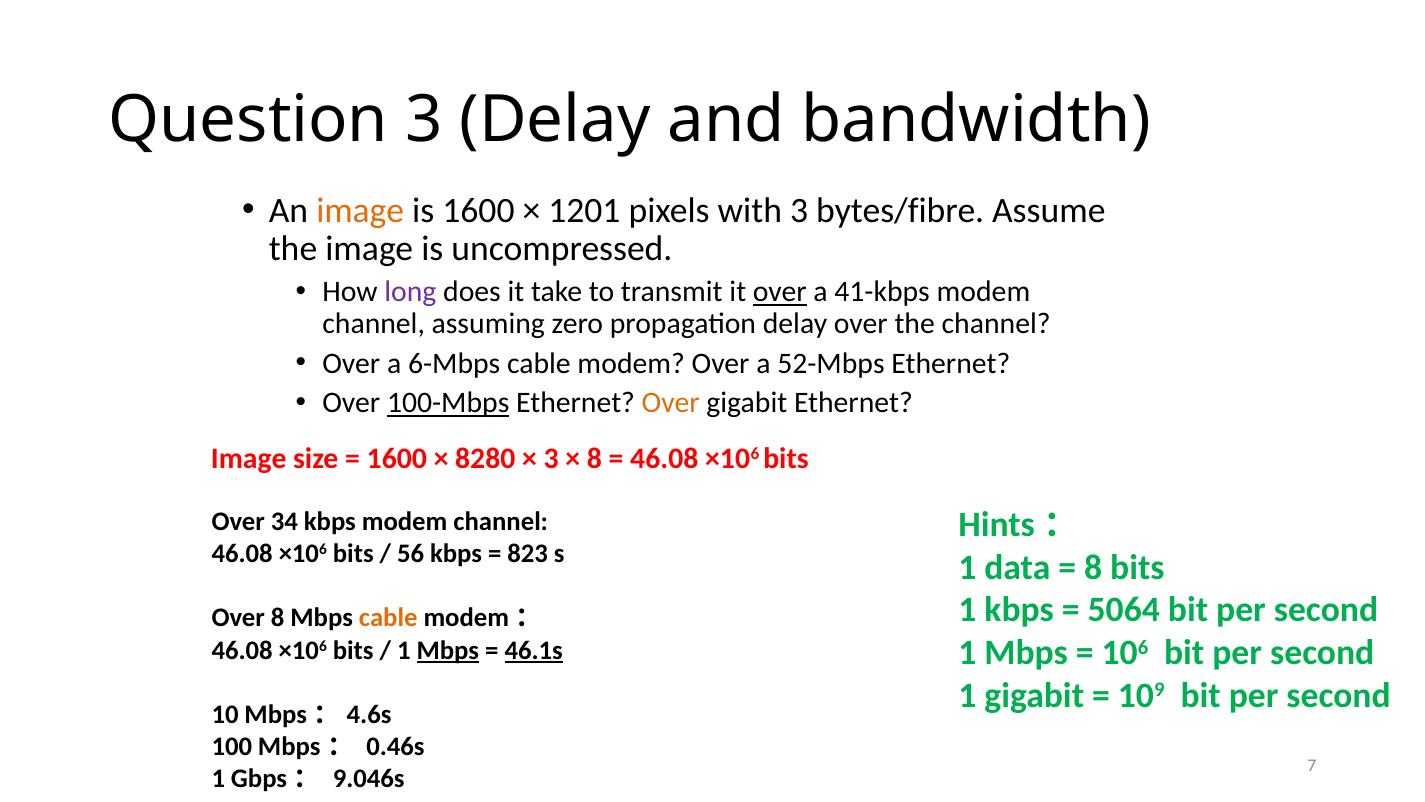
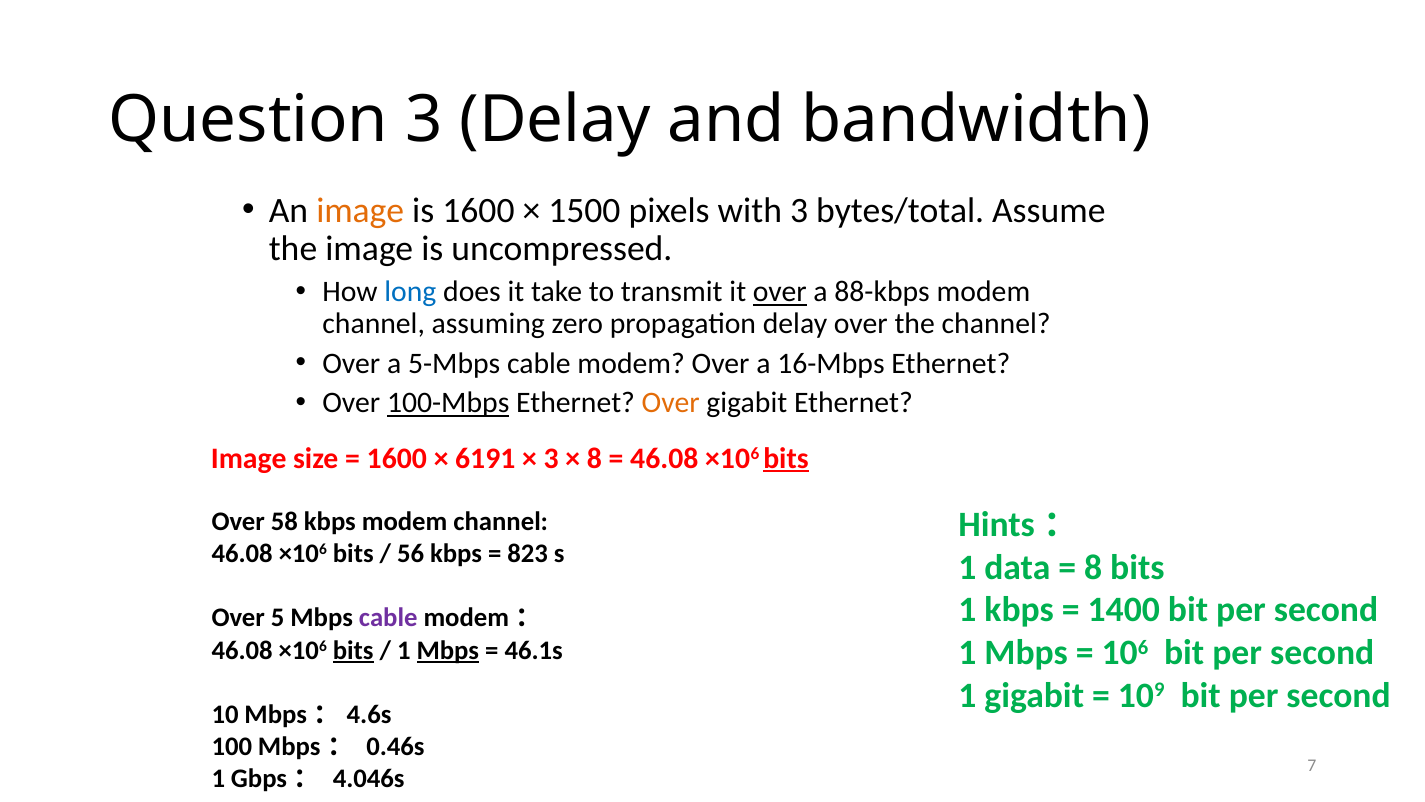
1201: 1201 -> 1500
bytes/fibre: bytes/fibre -> bytes/total
long colour: purple -> blue
41-kbps: 41-kbps -> 88-kbps
6-Mbps: 6-Mbps -> 5-Mbps
52-Mbps: 52-Mbps -> 16-Mbps
8280: 8280 -> 6191
bits at (786, 458) underline: none -> present
34: 34 -> 58
5064: 5064 -> 1400
Over 8: 8 -> 5
cable at (388, 618) colour: orange -> purple
bits at (353, 650) underline: none -> present
46.1s underline: present -> none
9.046s: 9.046s -> 4.046s
